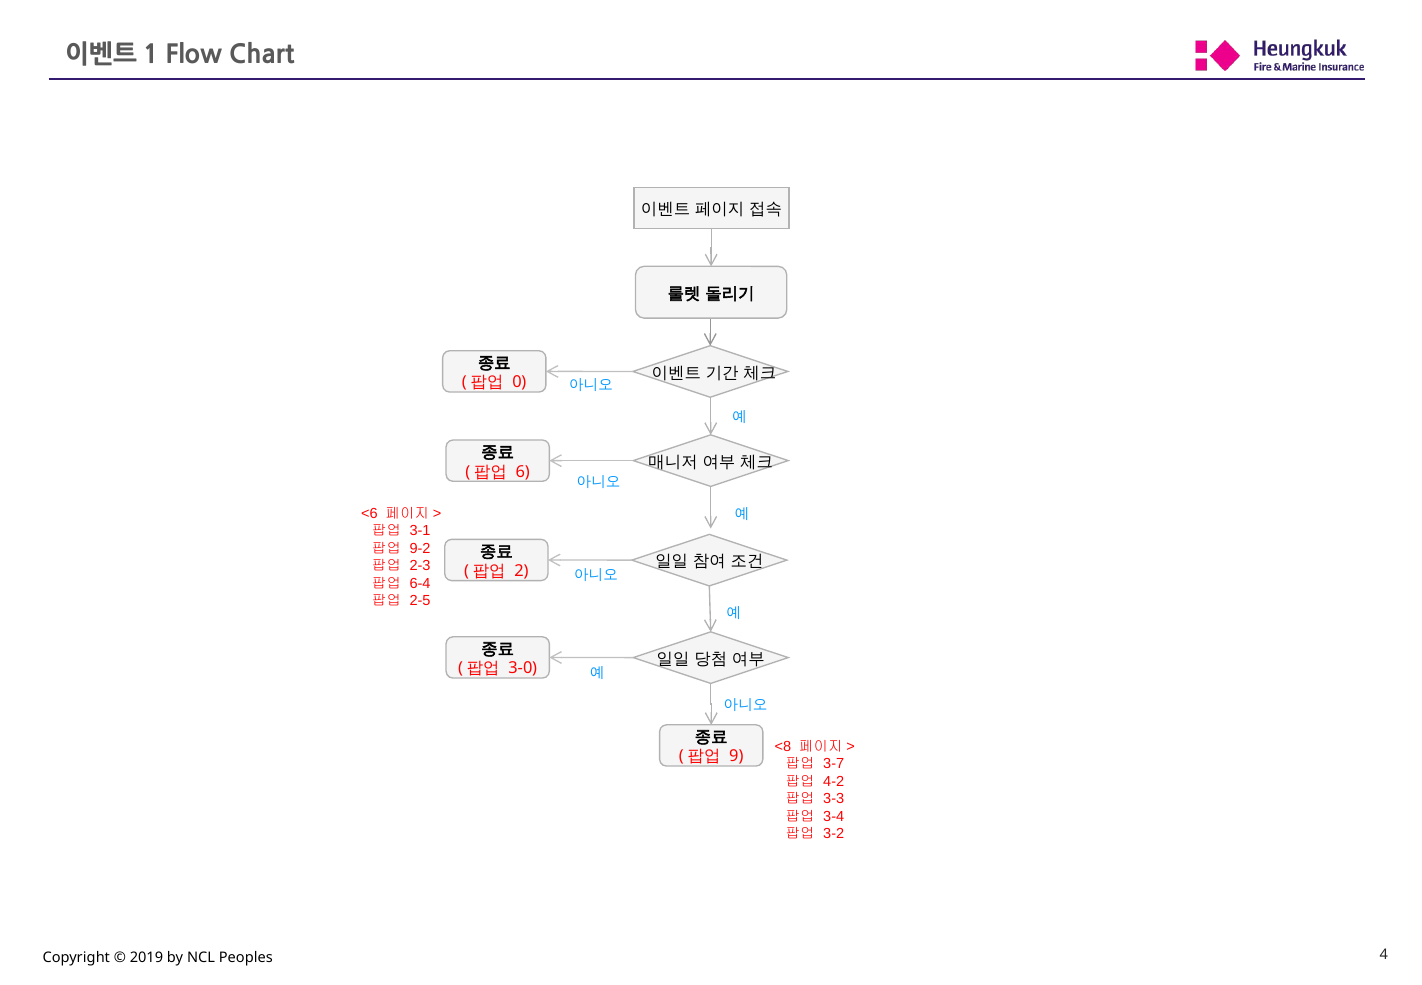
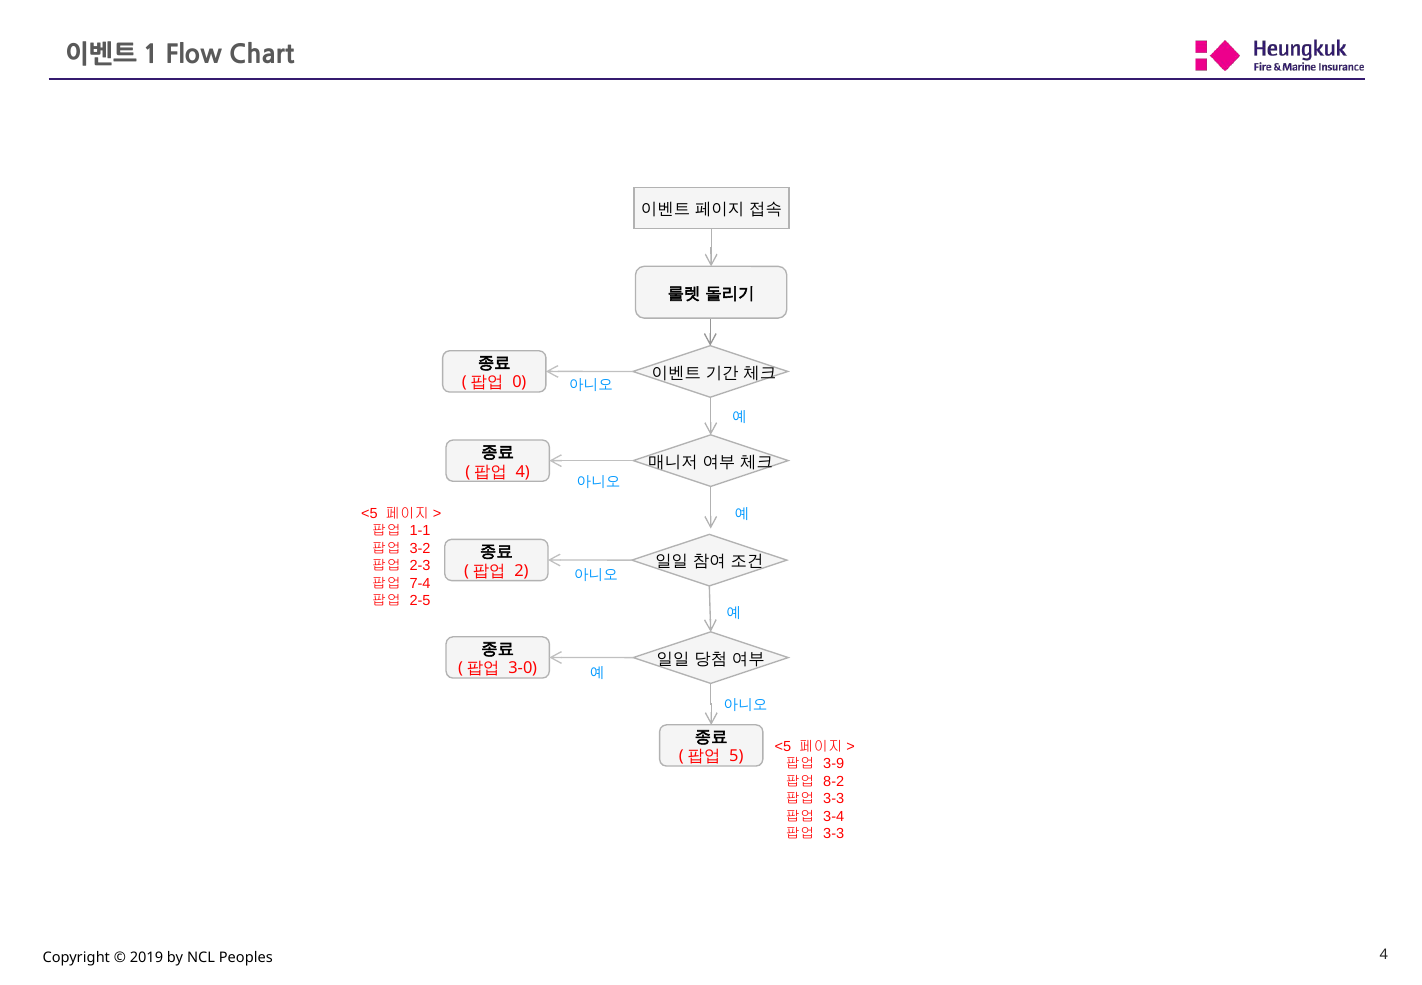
6 at (523, 471): 6 -> 4
<6 at (369, 513): <6 -> <5
3-1: 3-1 -> 1-1
9-2: 9-2 -> 3-2
6-4: 6-4 -> 7-4
<8 at (783, 746): <8 -> <5
9: 9 -> 5
3-7: 3-7 -> 3-9
4-2: 4-2 -> 8-2
3-2 at (834, 833): 3-2 -> 3-3
